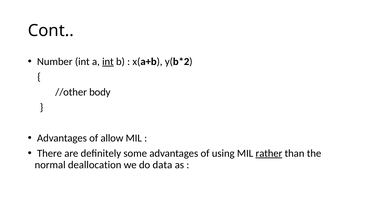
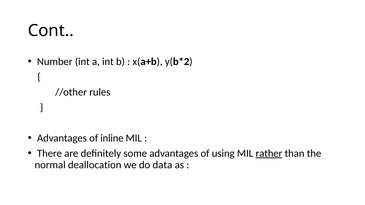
int at (108, 62) underline: present -> none
body: body -> rules
allow: allow -> inline
